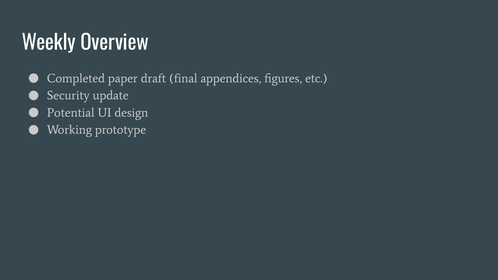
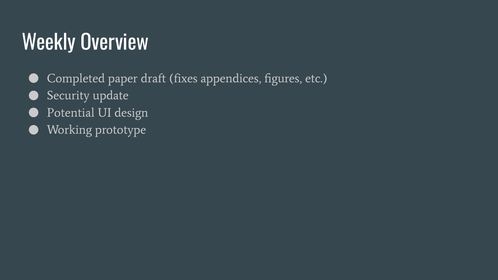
final: final -> fixes
